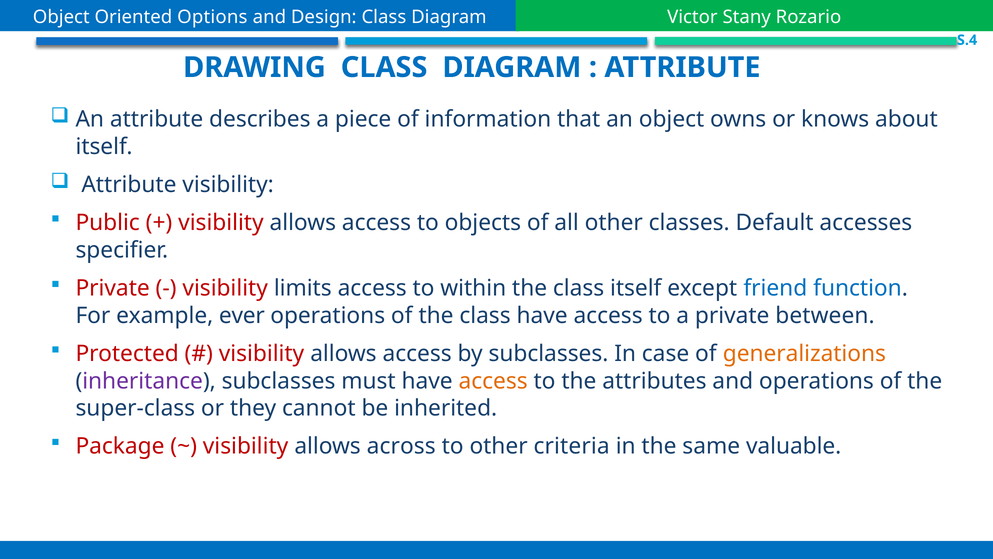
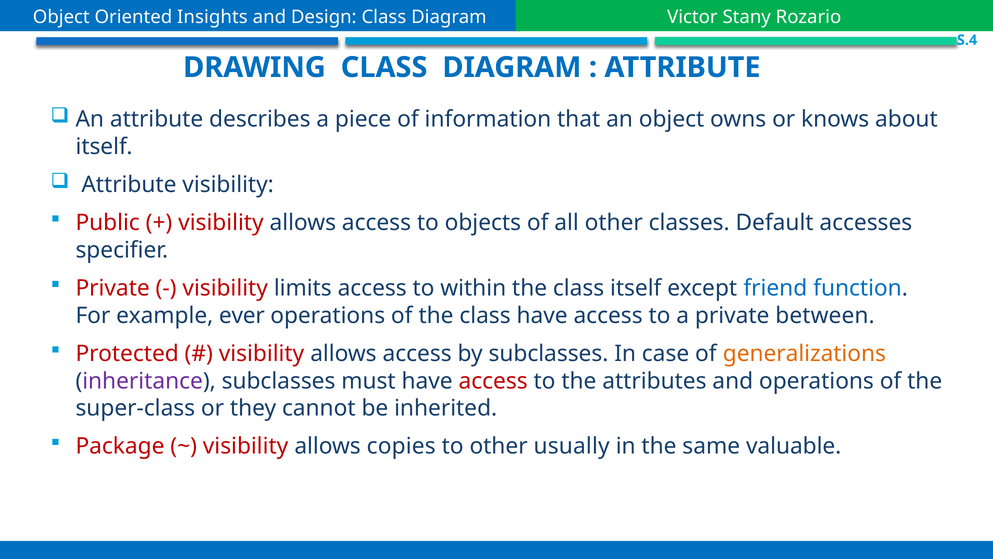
Options: Options -> Insights
access at (493, 381) colour: orange -> red
across: across -> copies
criteria: criteria -> usually
